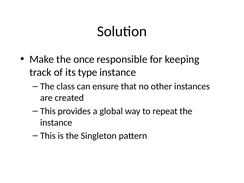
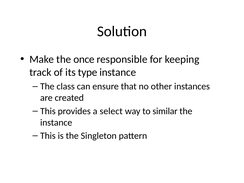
global: global -> select
repeat: repeat -> similar
